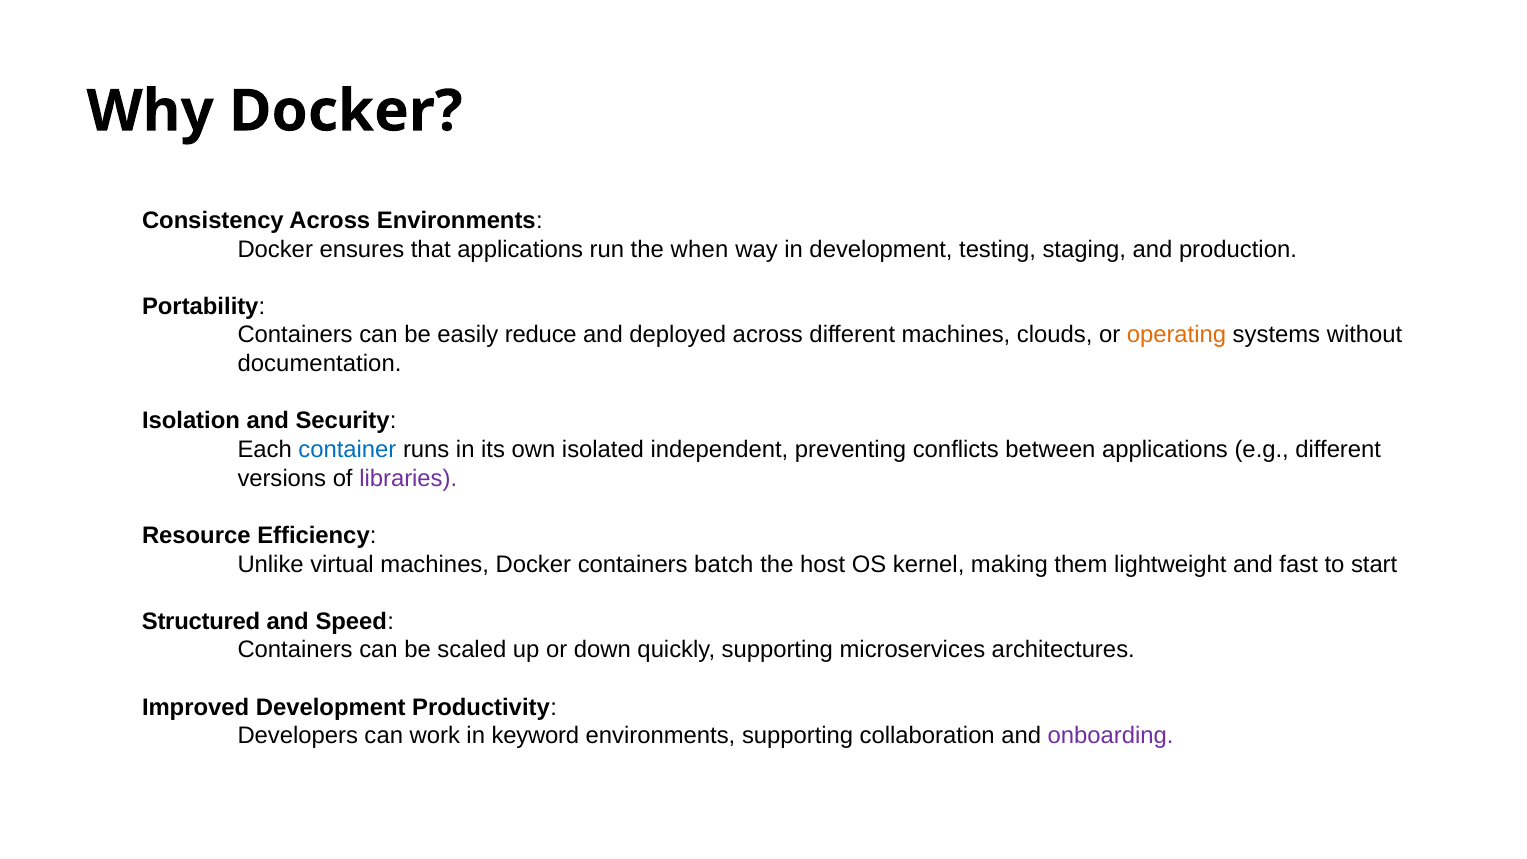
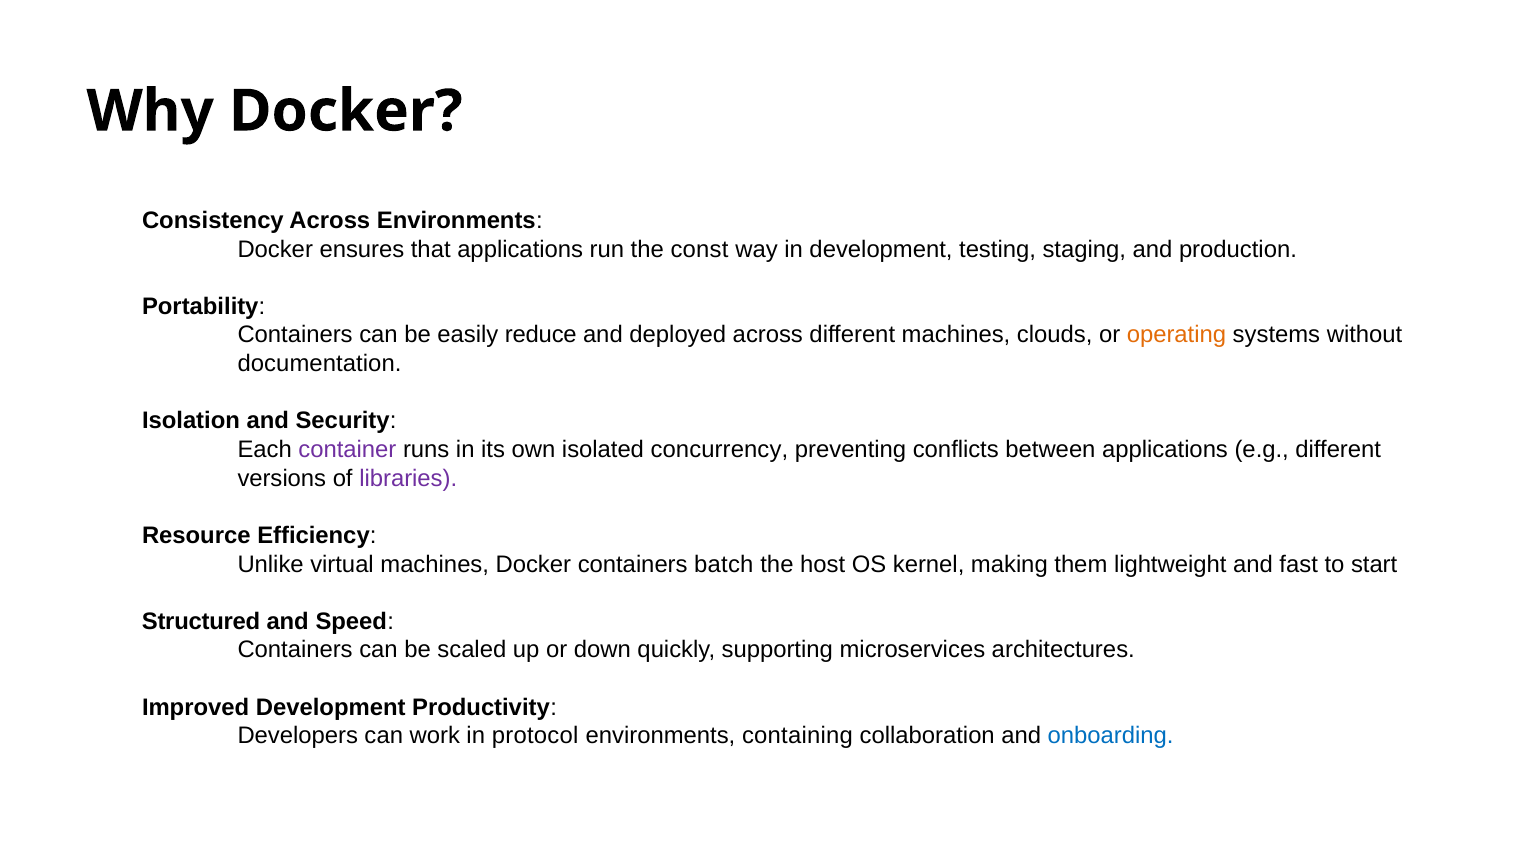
when: when -> const
container colour: blue -> purple
independent: independent -> concurrency
keyword: keyword -> protocol
environments supporting: supporting -> containing
onboarding colour: purple -> blue
